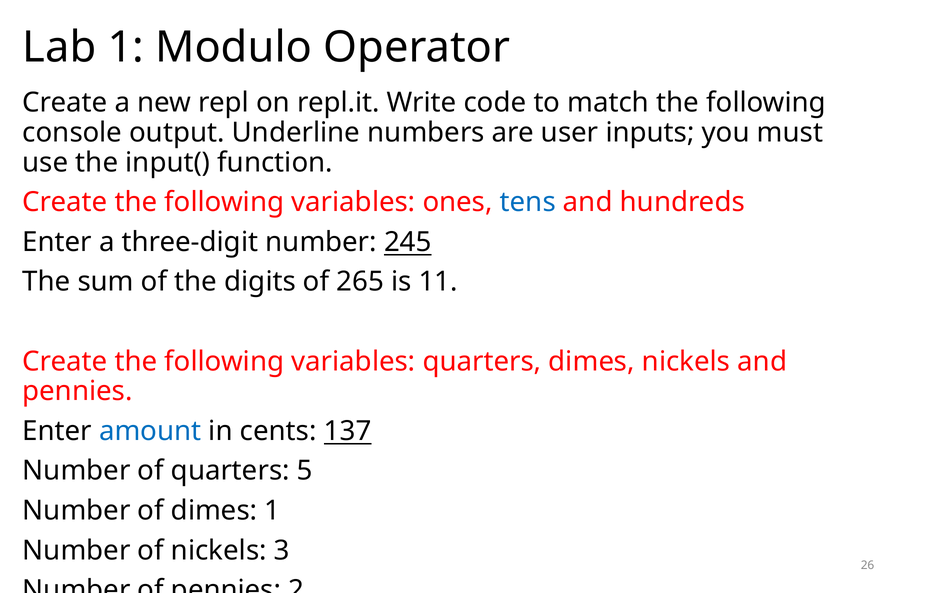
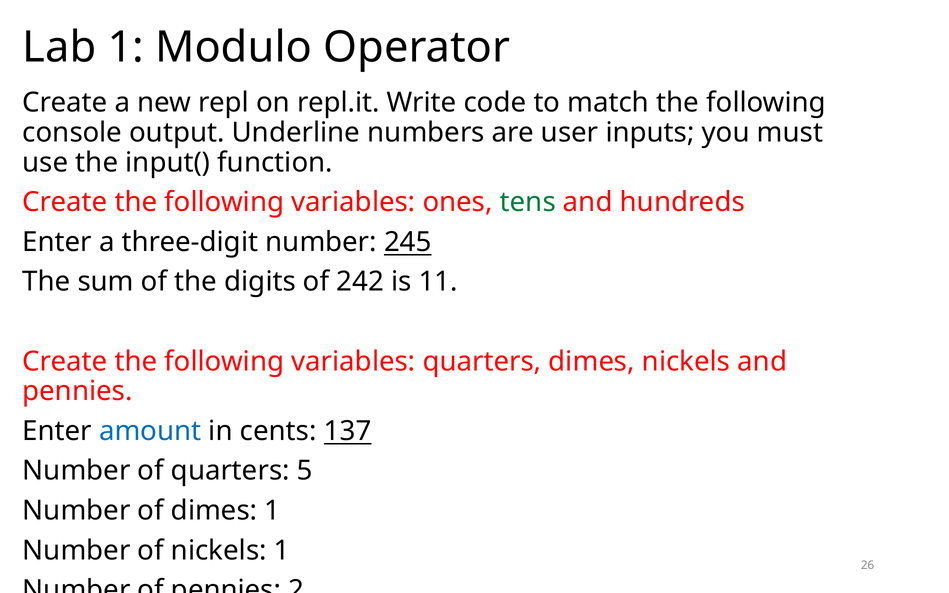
tens colour: blue -> green
265: 265 -> 242
nickels 3: 3 -> 1
